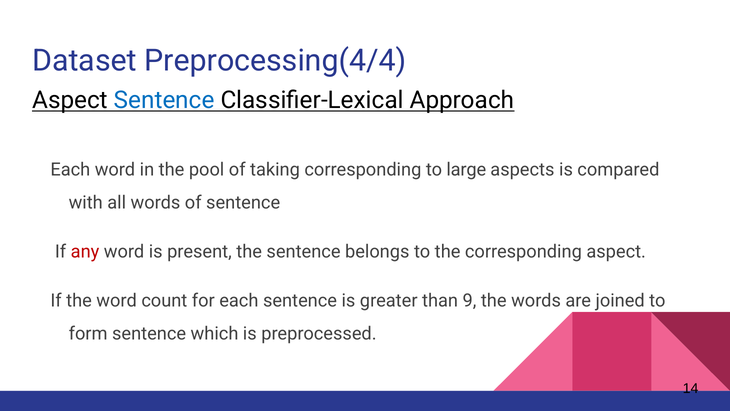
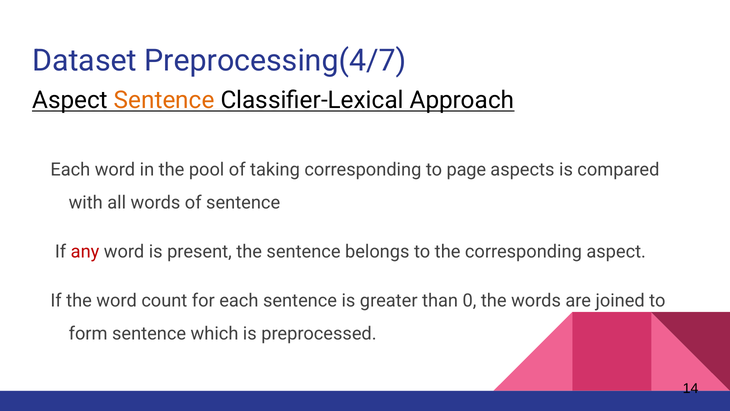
Preprocessing(4/4: Preprocessing(4/4 -> Preprocessing(4/7
Sentence at (164, 100) colour: blue -> orange
large: large -> page
9: 9 -> 0
